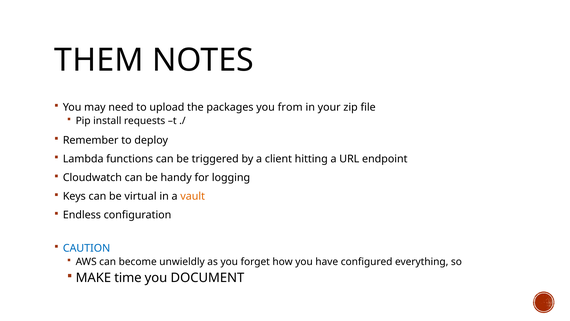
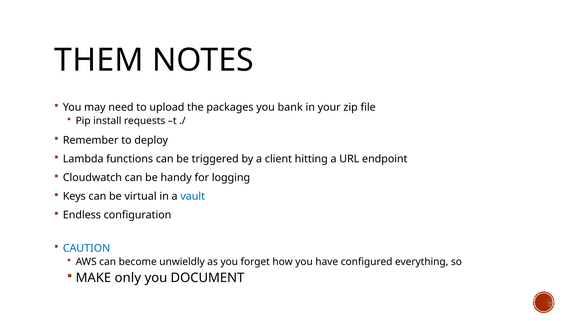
from: from -> bank
vault colour: orange -> blue
time: time -> only
